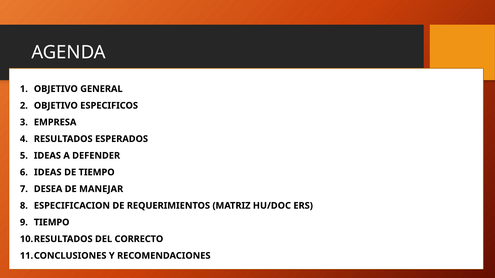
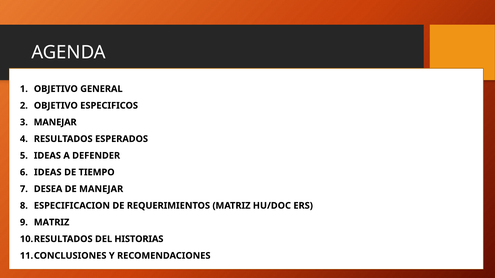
EMPRESA at (55, 122): EMPRESA -> MANEJAR
TIEMPO at (52, 223): TIEMPO -> MATRIZ
CORRECTO: CORRECTO -> HISTORIAS
